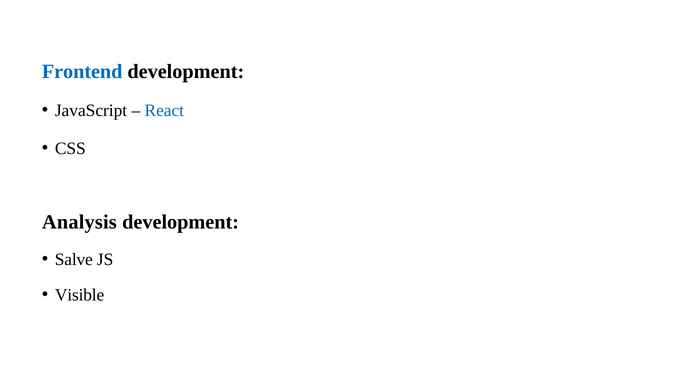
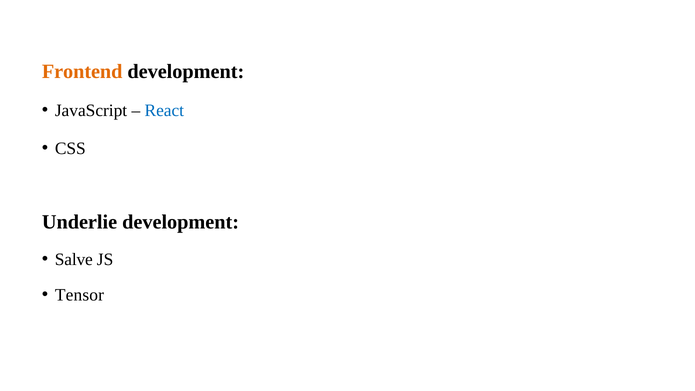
Frontend colour: blue -> orange
Analysis: Analysis -> Underlie
Visible: Visible -> Tensor
